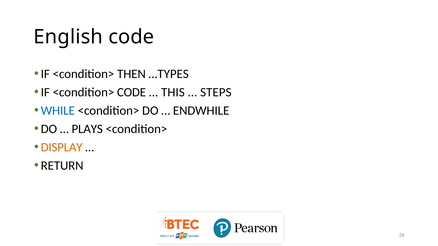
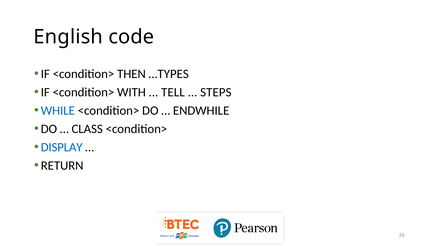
<condition> CODE: CODE -> WITH
THIS: THIS -> TELL
PLAYS: PLAYS -> CLASS
DISPLAY colour: orange -> blue
